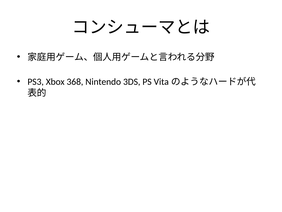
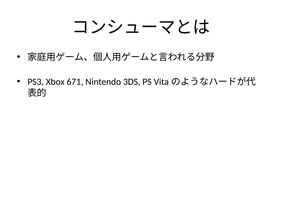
368: 368 -> 671
